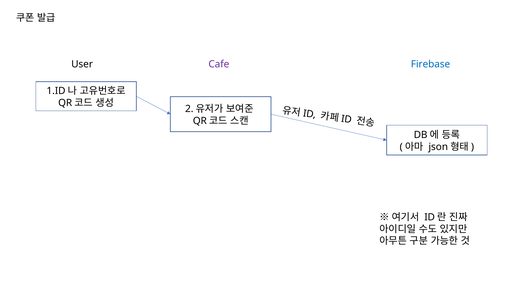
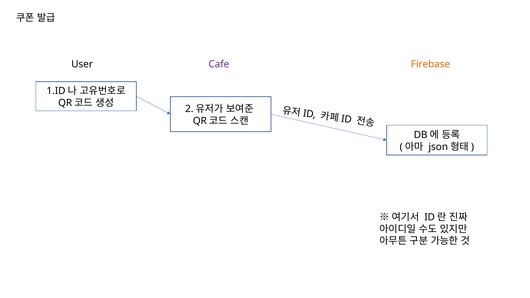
Firebase colour: blue -> orange
